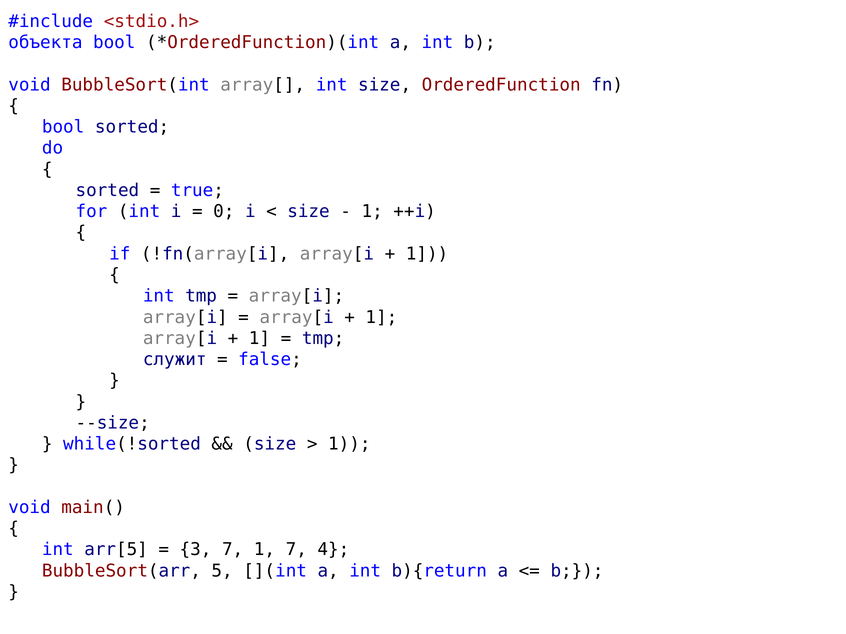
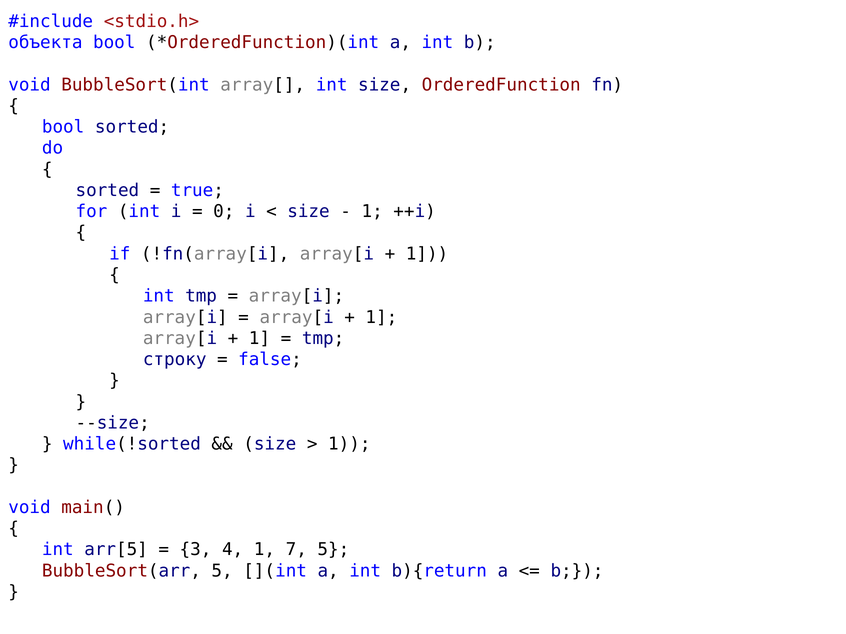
служит: служит -> строку
3 7: 7 -> 4
7 4: 4 -> 5
